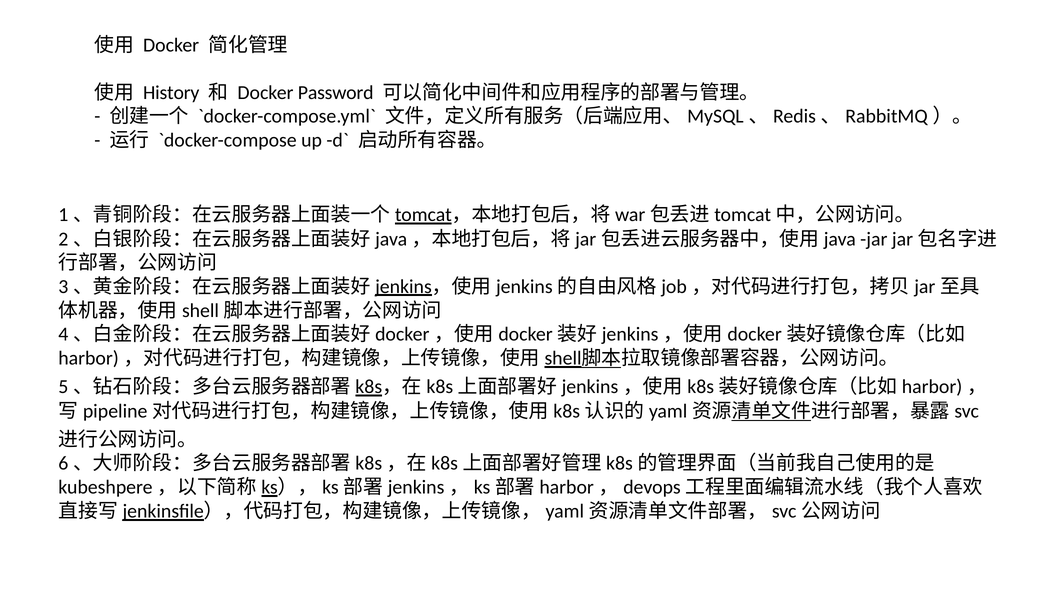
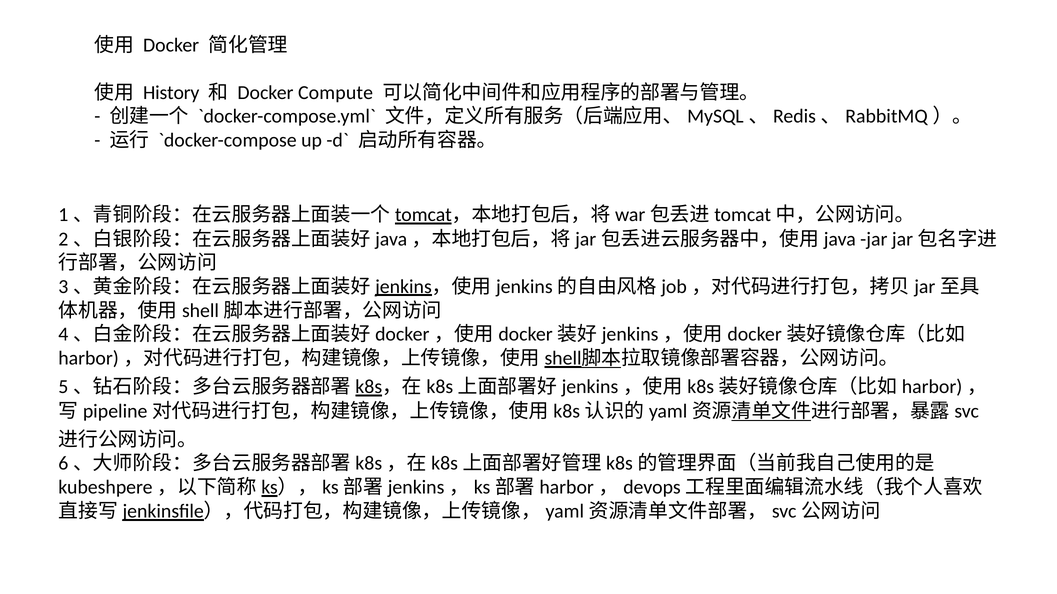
Password: Password -> Compute
